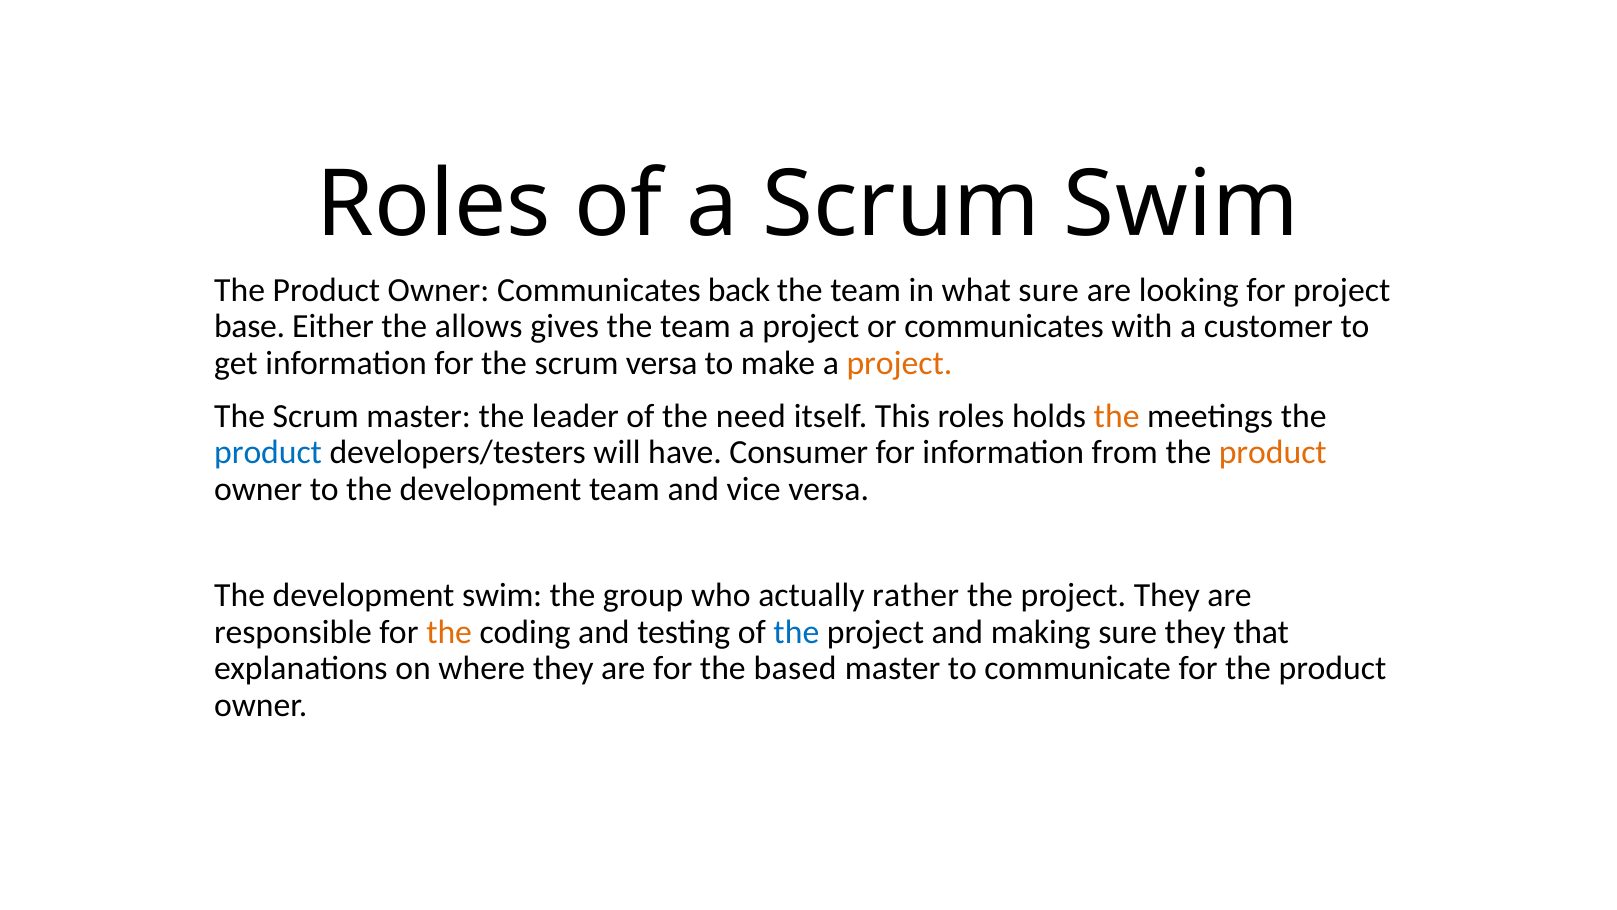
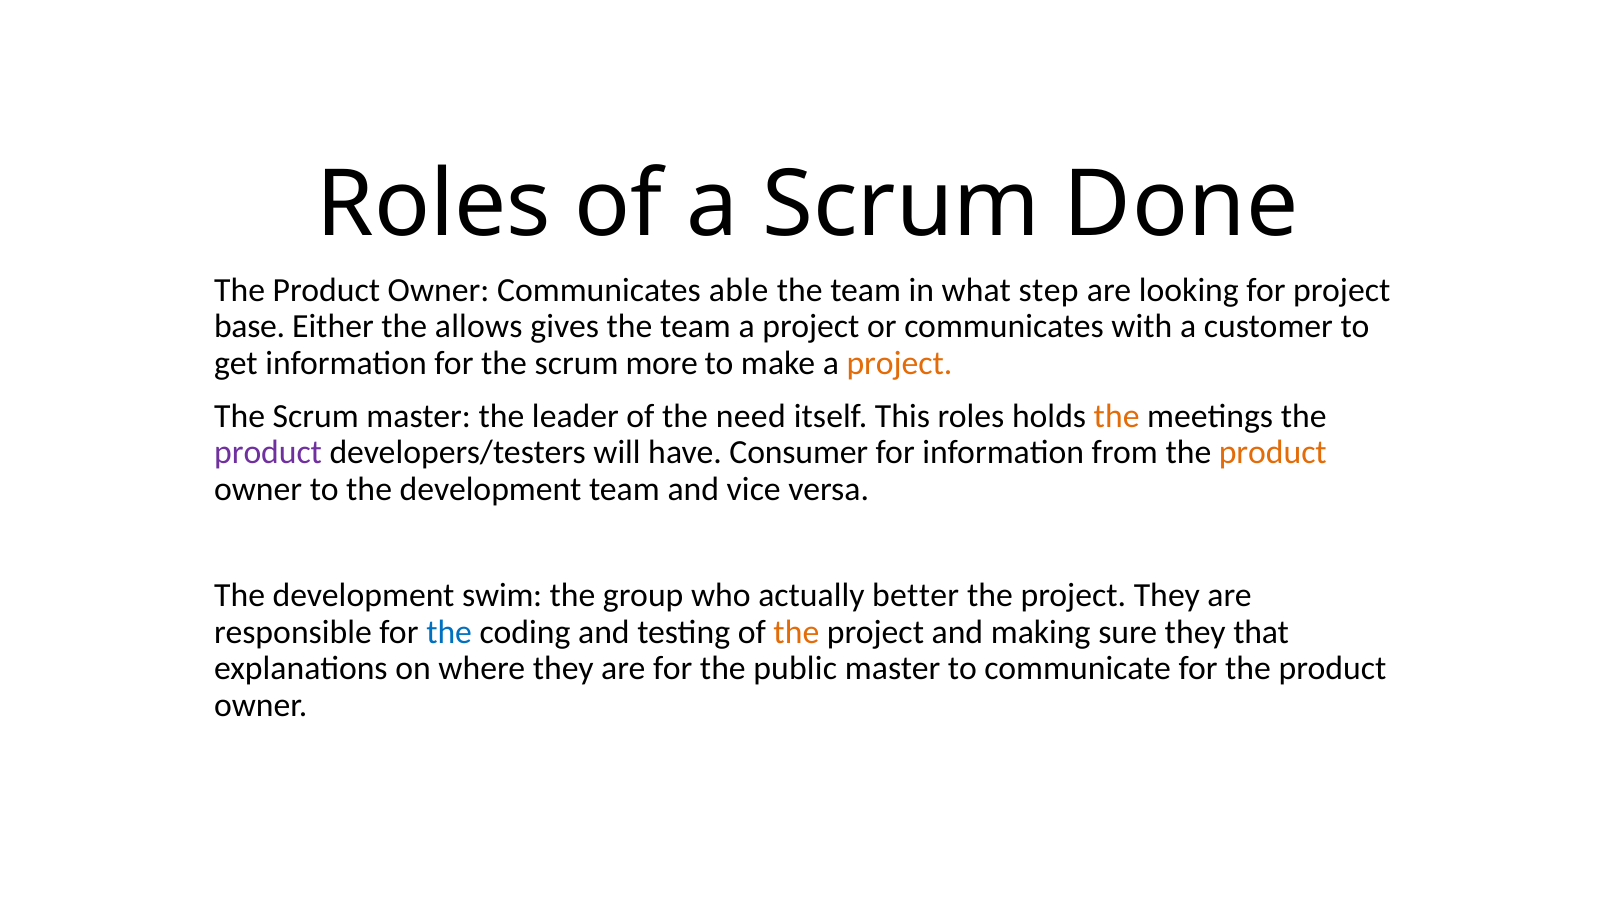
Scrum Swim: Swim -> Done
back: back -> able
what sure: sure -> step
scrum versa: versa -> more
product at (268, 452) colour: blue -> purple
rather: rather -> better
the at (449, 632) colour: orange -> blue
the at (796, 632) colour: blue -> orange
based: based -> public
